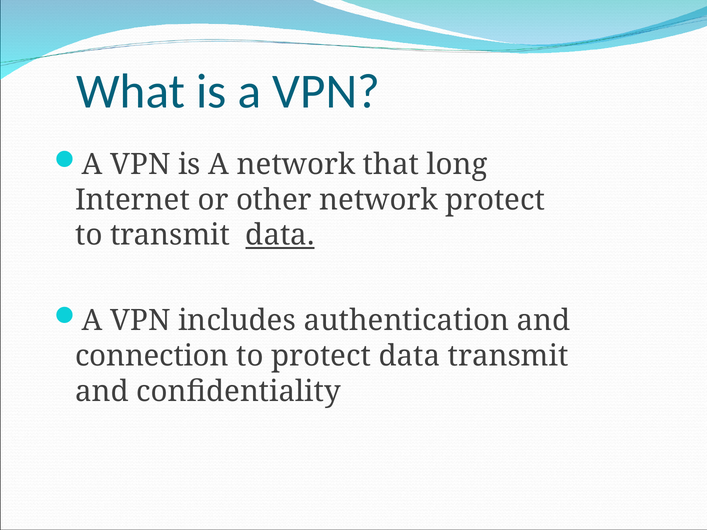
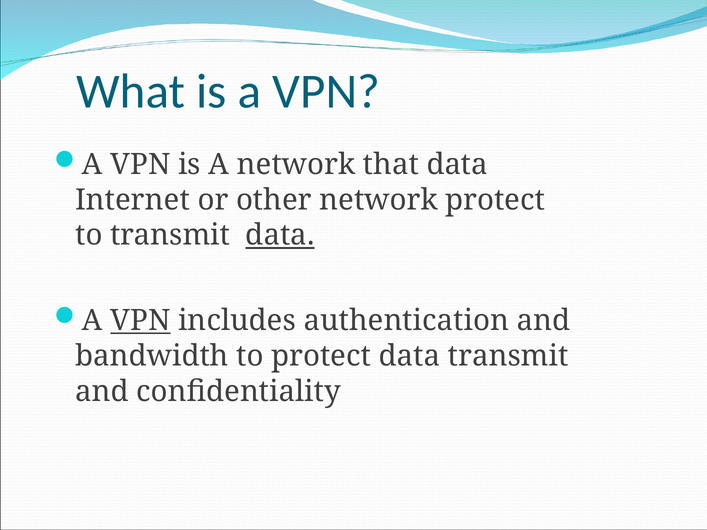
that long: long -> data
VPN at (140, 321) underline: none -> present
connection: connection -> bandwidth
